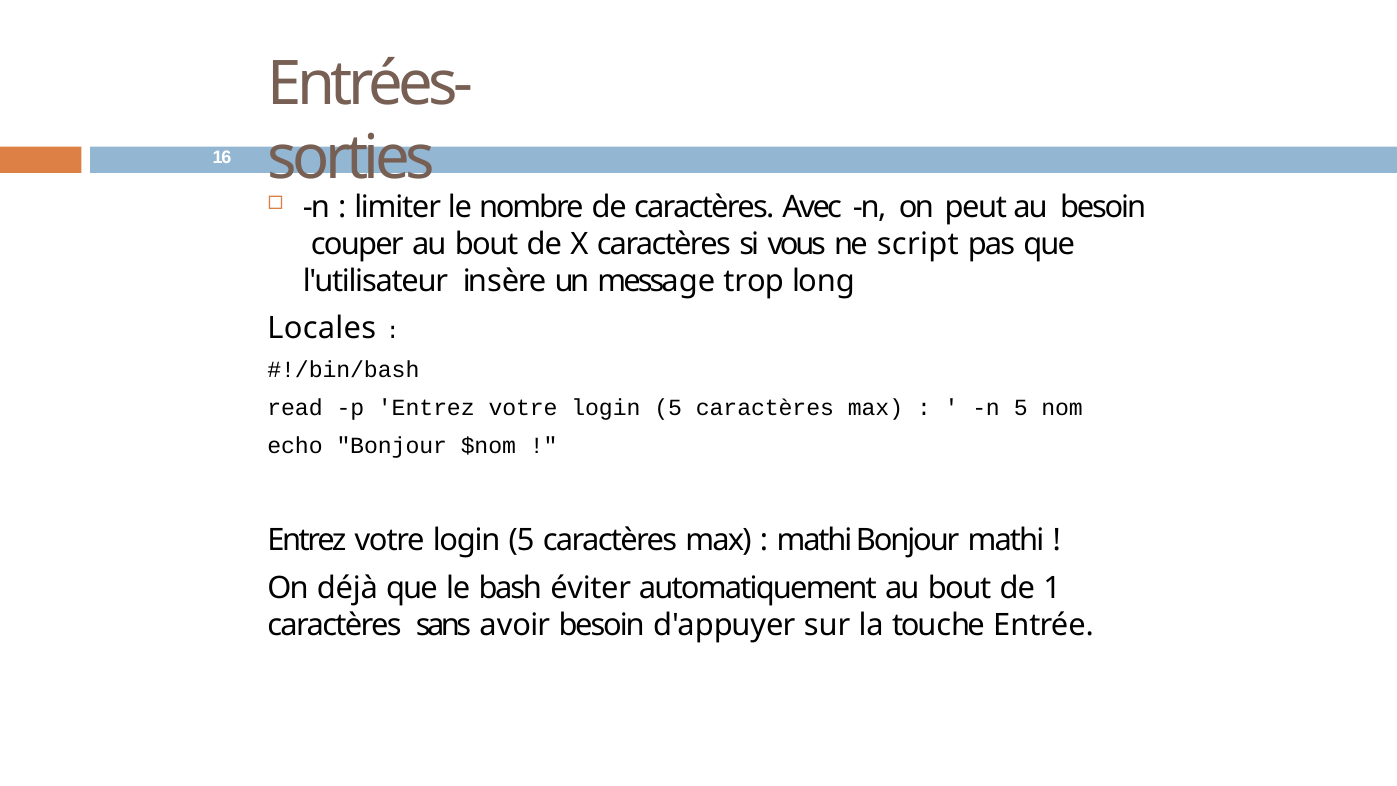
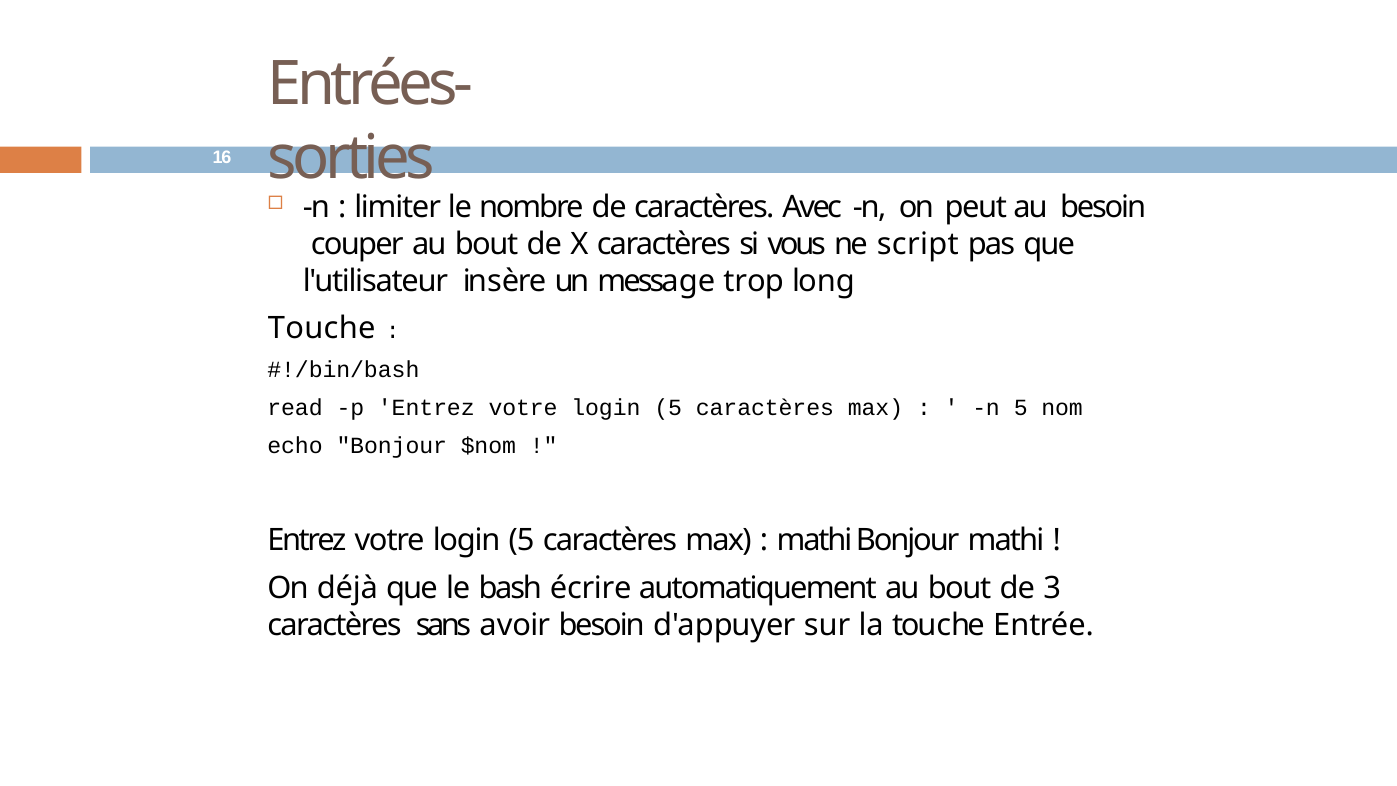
Locales at (322, 328): Locales -> Touche
éviter: éviter -> écrire
1: 1 -> 3
